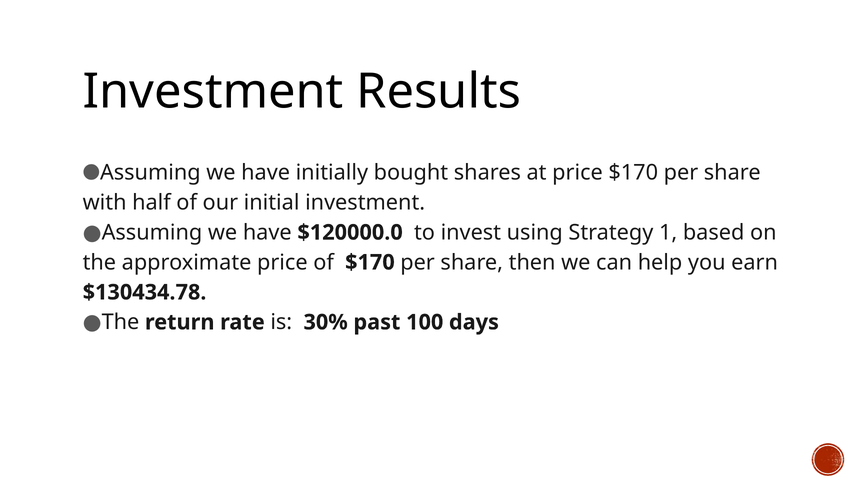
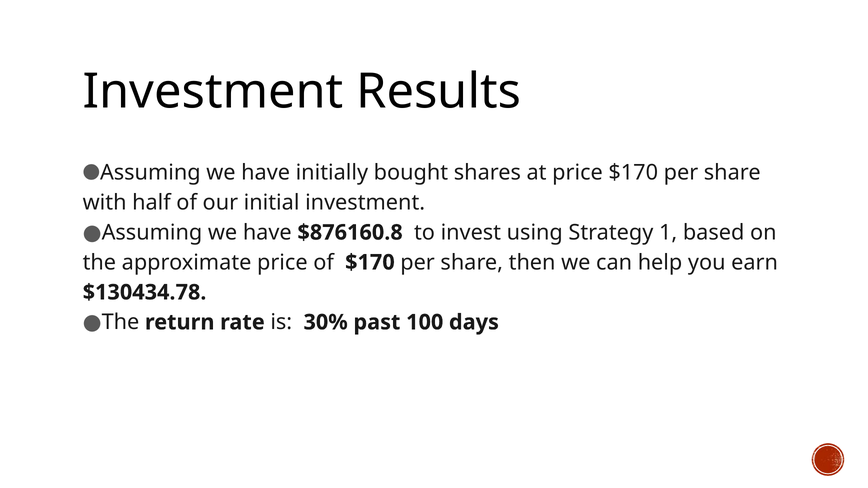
$120000.0: $120000.0 -> $876160.8
